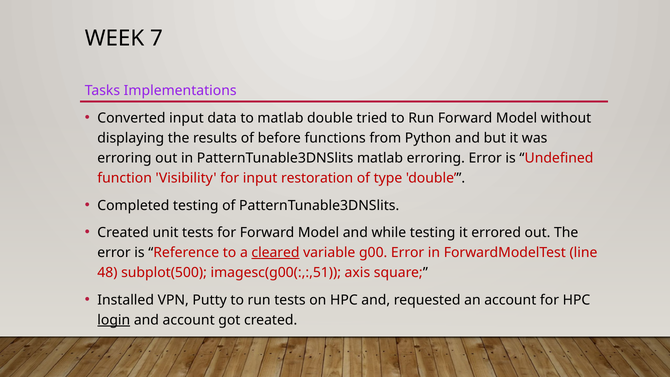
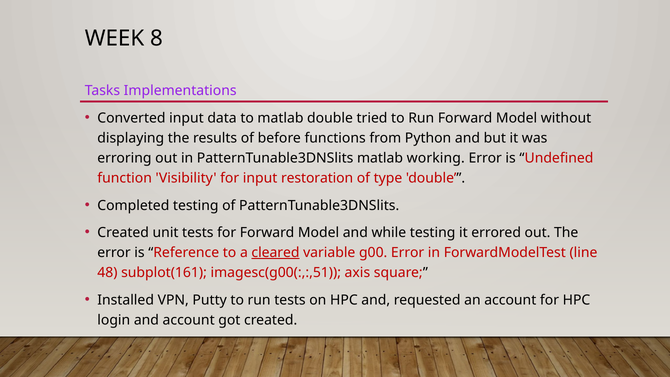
7: 7 -> 8
matlab erroring: erroring -> working
subplot(500: subplot(500 -> subplot(161
login underline: present -> none
